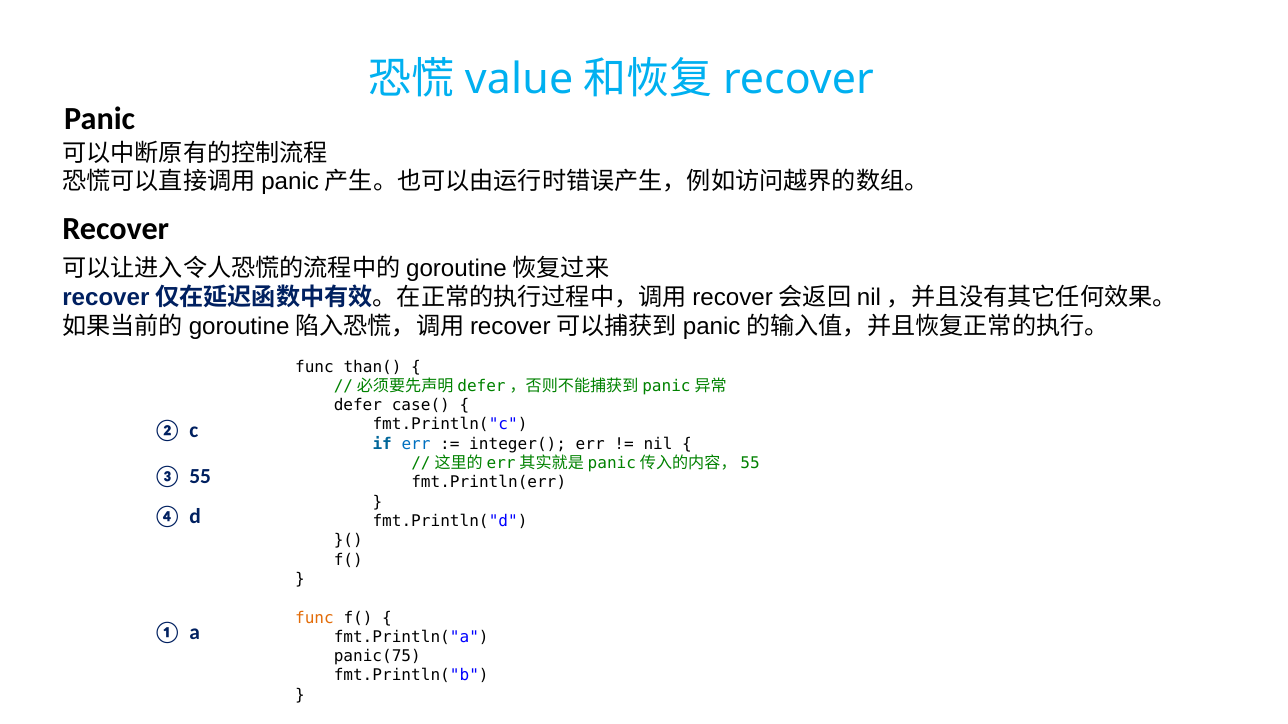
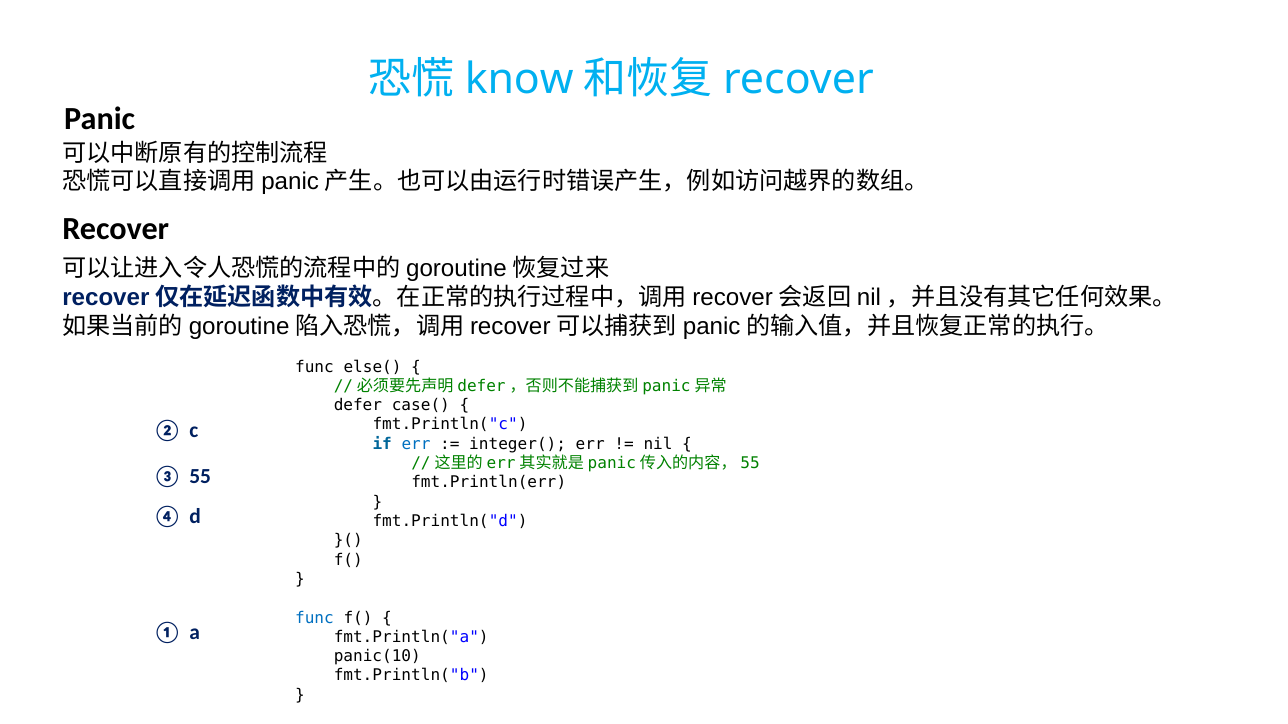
value: value -> know
than(: than( -> else(
func at (314, 618) colour: orange -> blue
panic(75: panic(75 -> panic(10
